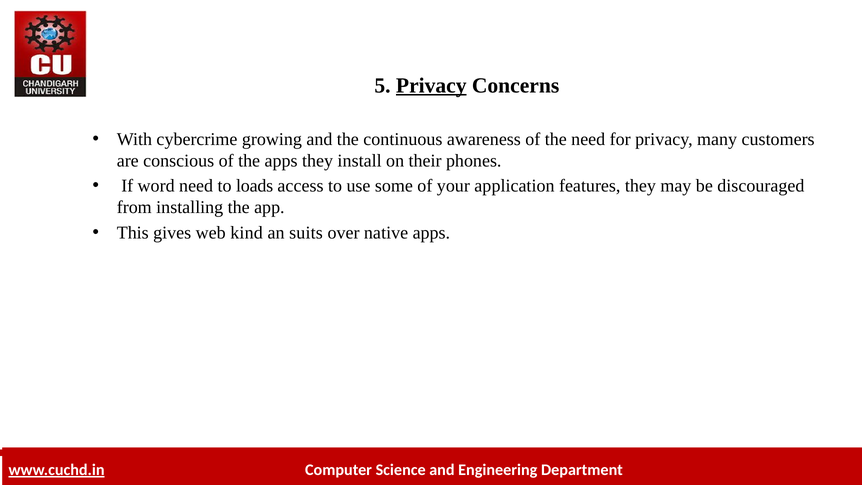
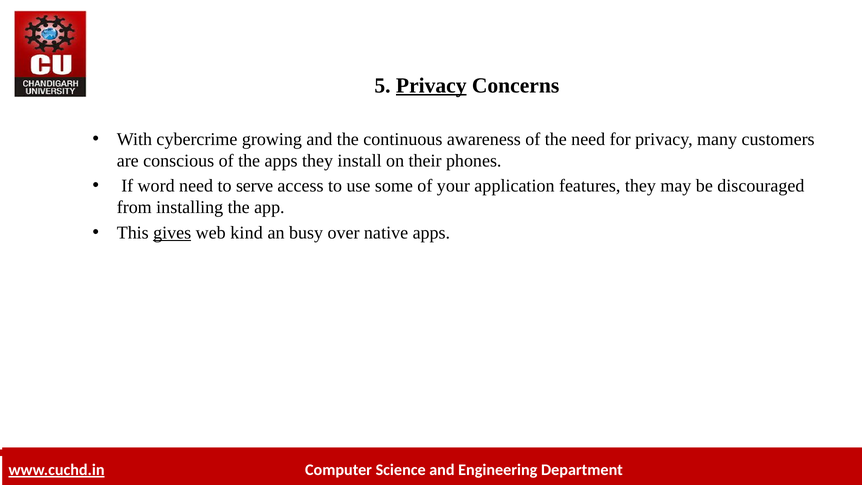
loads: loads -> serve
gives underline: none -> present
suits: suits -> busy
